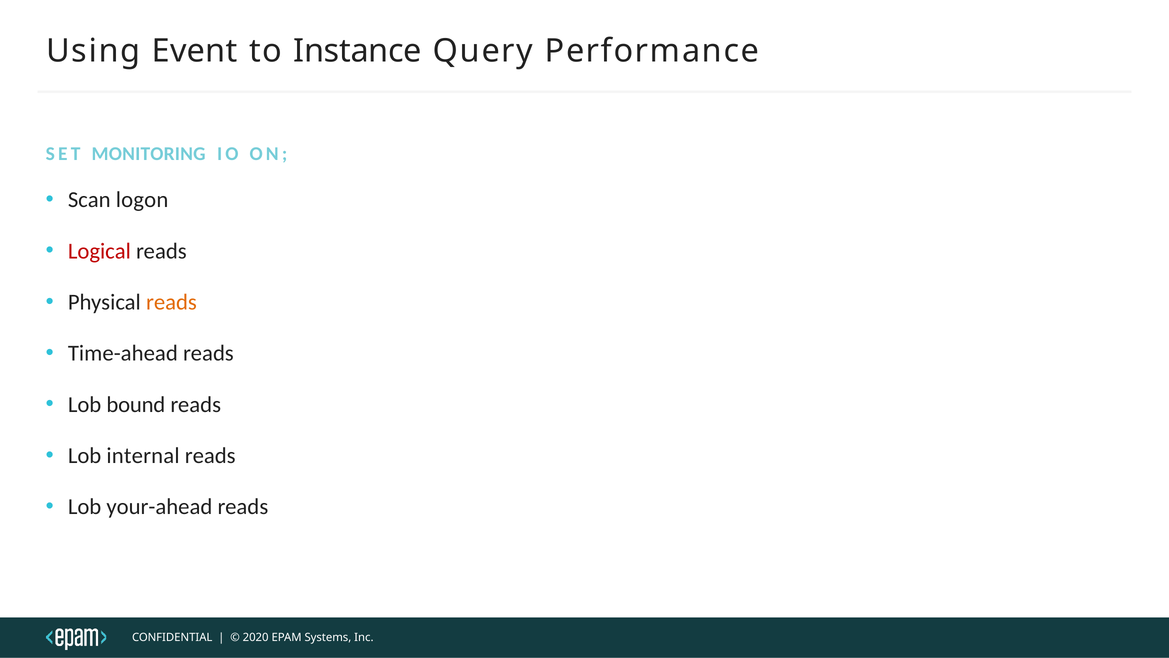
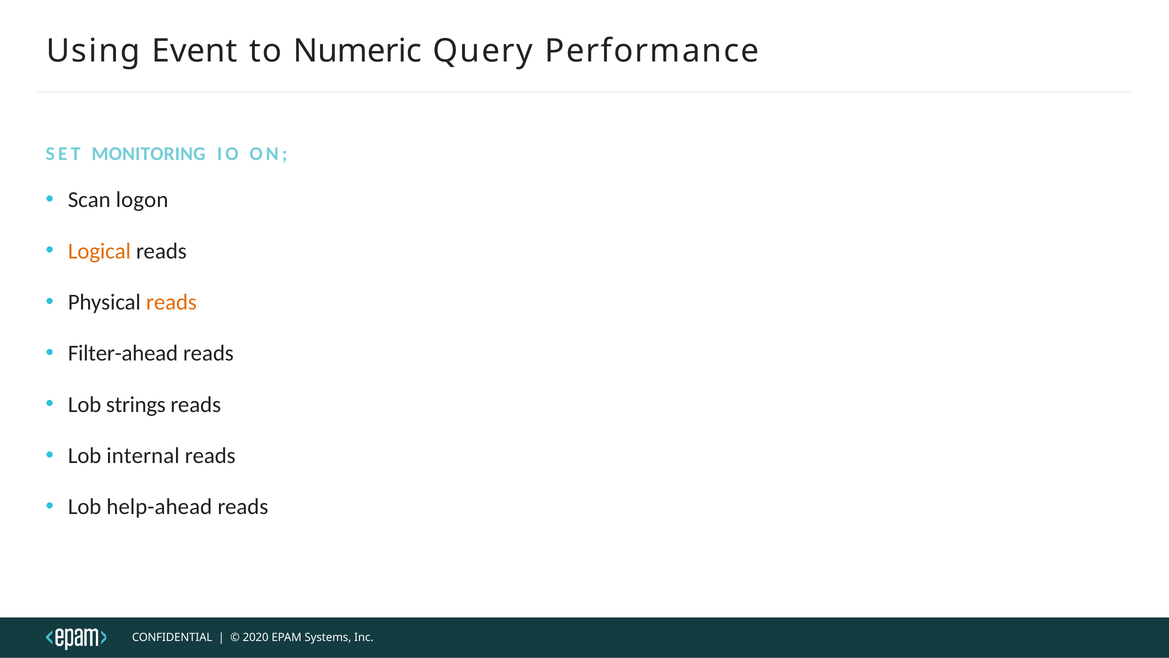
Instance: Instance -> Numeric
Logical colour: red -> orange
Time-ahead: Time-ahead -> Filter-ahead
bound: bound -> strings
your-ahead: your-ahead -> help-ahead
